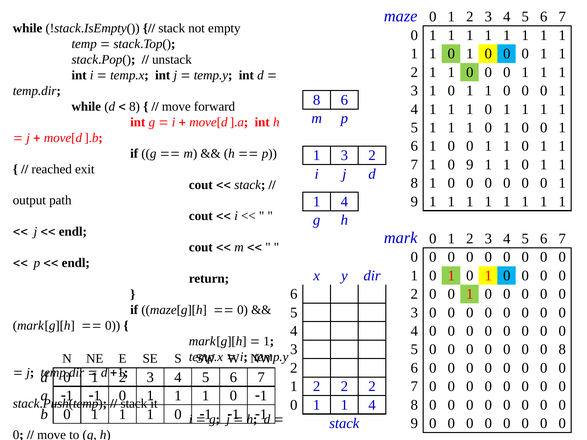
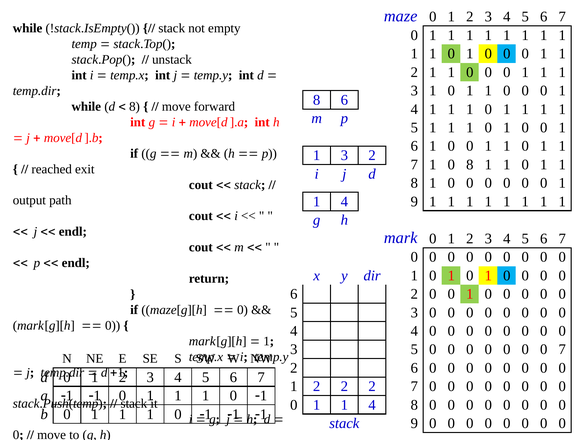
1 0 9: 9 -> 8
8 at (562, 350): 8 -> 7
